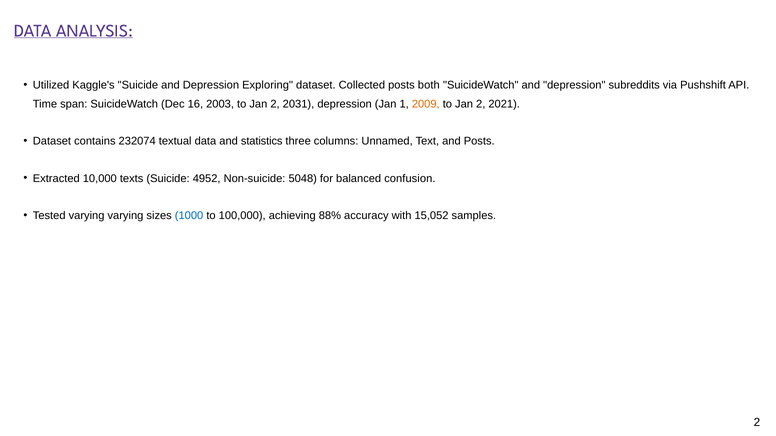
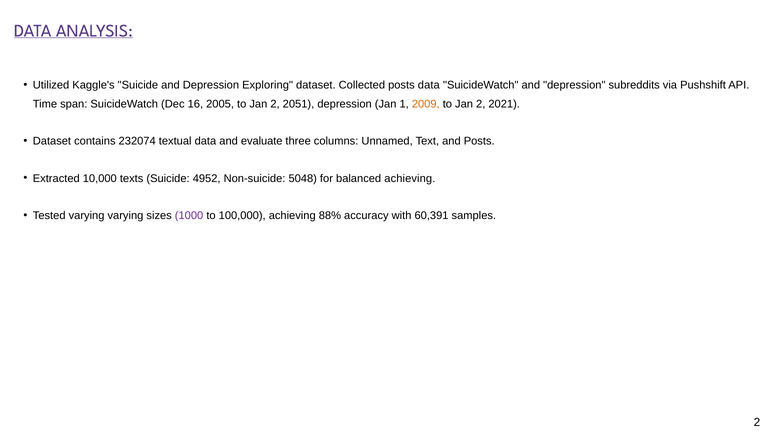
posts both: both -> data
2003: 2003 -> 2005
2031: 2031 -> 2051
statistics: statistics -> evaluate
balanced confusion: confusion -> achieving
1000 colour: blue -> purple
15,052: 15,052 -> 60,391
